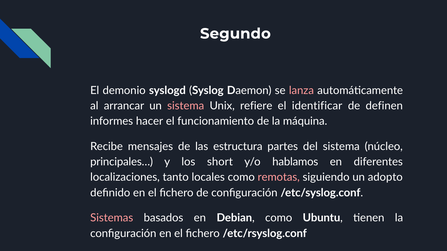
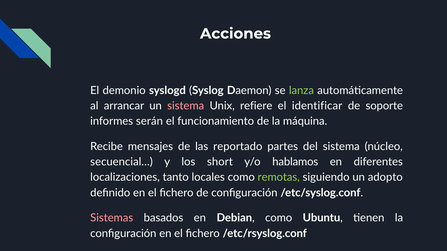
Segundo: Segundo -> Acciones
lanza colour: pink -> light green
definen: definen -> soporte
hacer: hacer -> serán
estructura: estructura -> reportado
principales…: principales… -> secuencial…
remotas colour: pink -> light green
